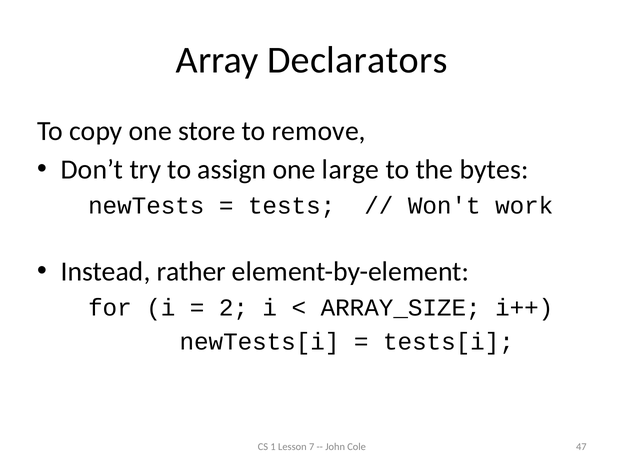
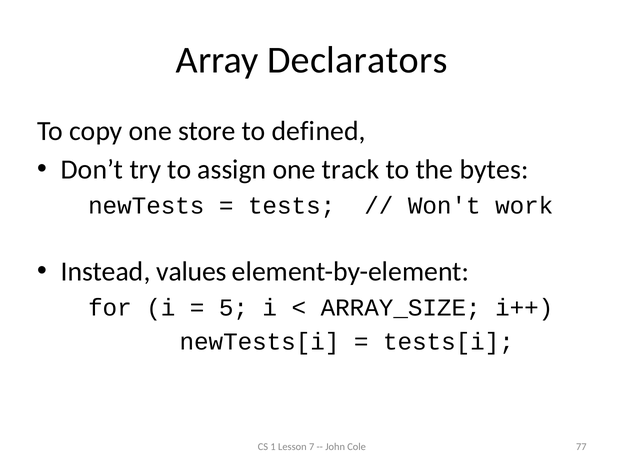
remove: remove -> defined
large: large -> track
rather: rather -> values
2: 2 -> 5
47: 47 -> 77
